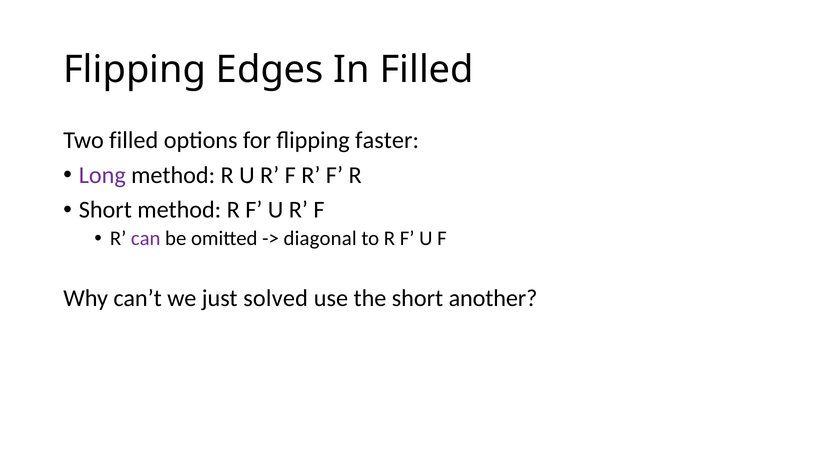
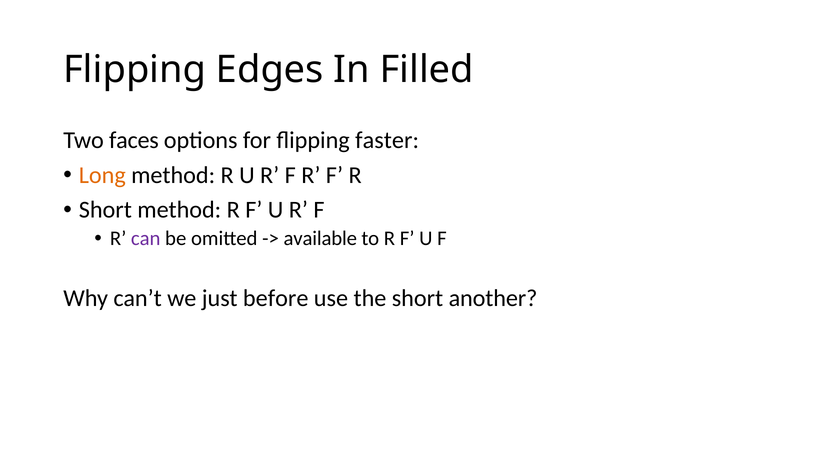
Two filled: filled -> faces
Long colour: purple -> orange
diagonal: diagonal -> available
solved: solved -> before
